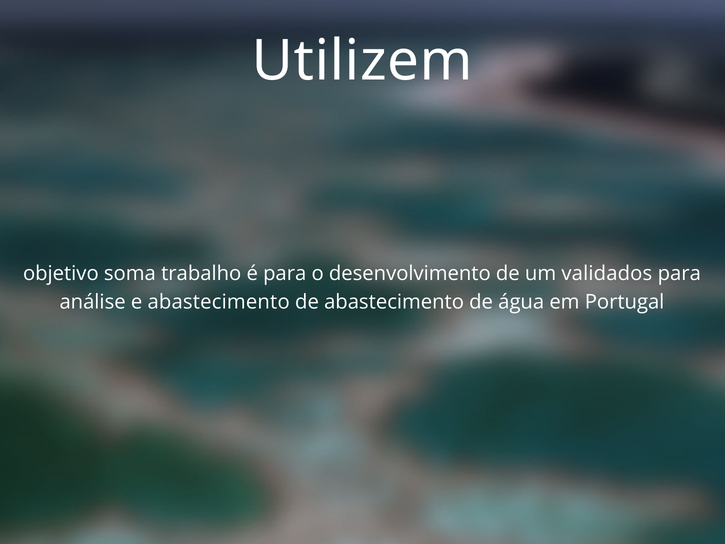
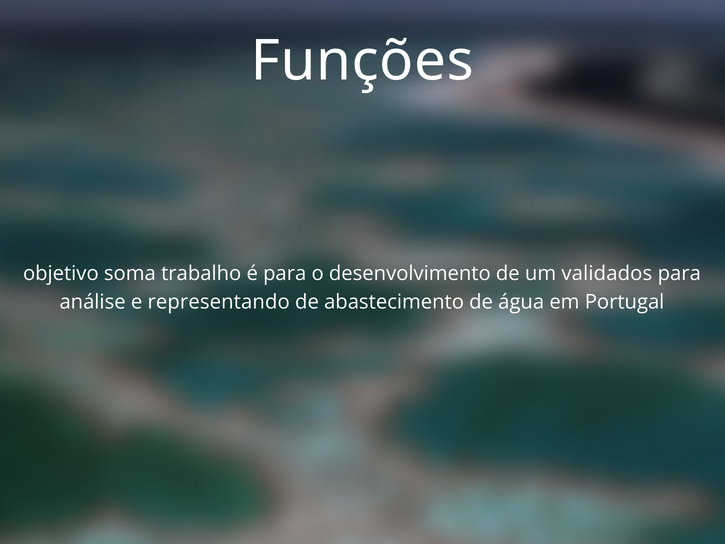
Utilizem: Utilizem -> Funções
e abastecimento: abastecimento -> representando
